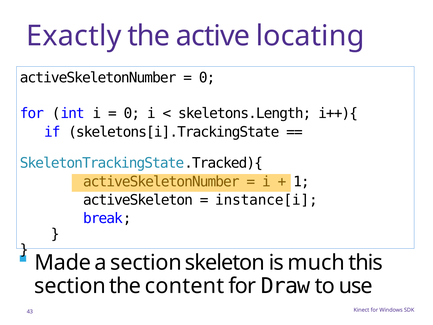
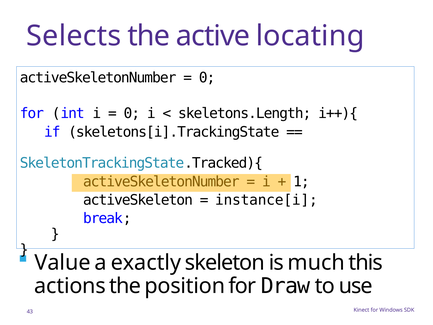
Exactly: Exactly -> Selects
Made: Made -> Value
a section: section -> exactly
section at (70, 286): section -> actions
content: content -> position
